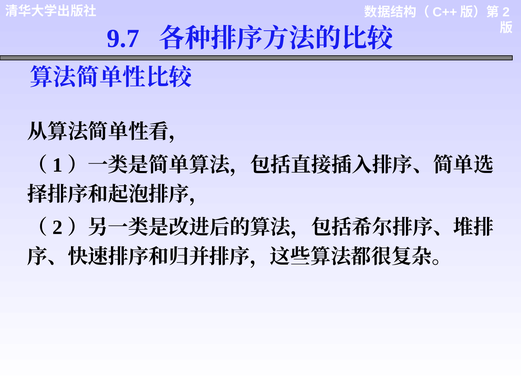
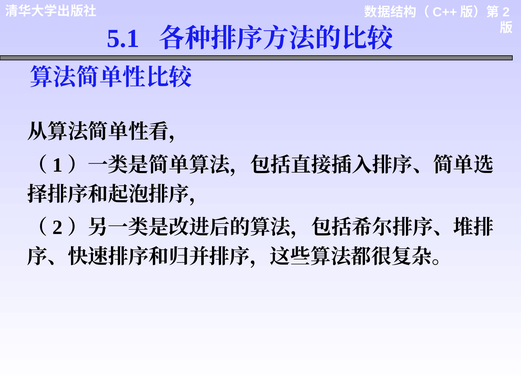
9.7: 9.7 -> 5.1
